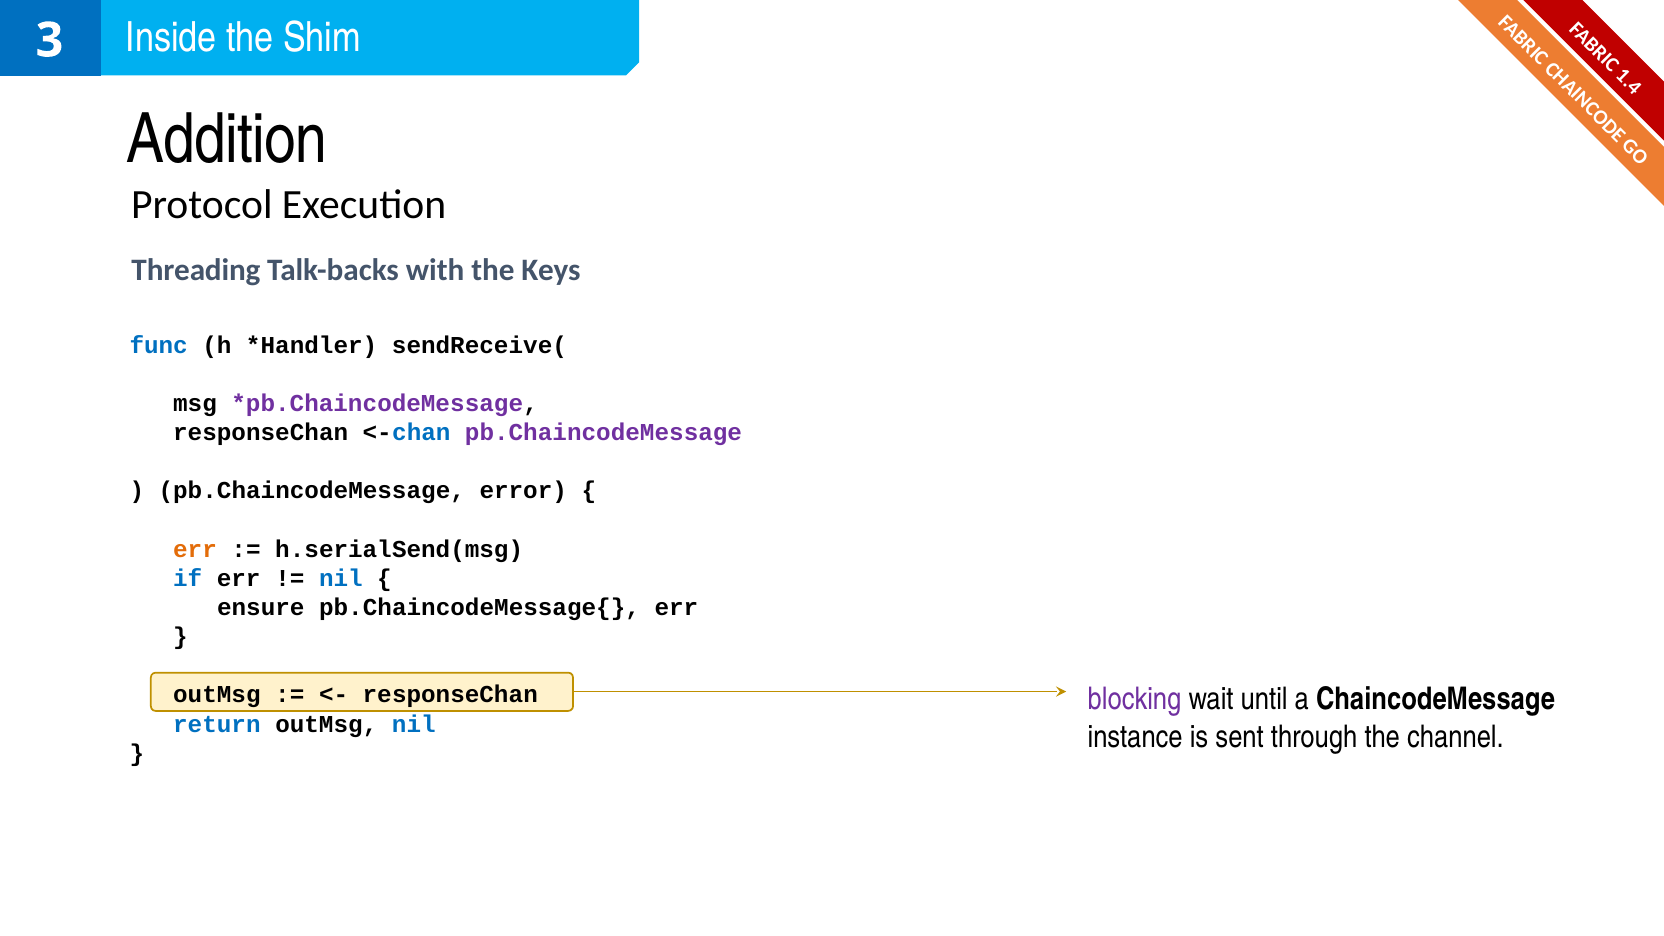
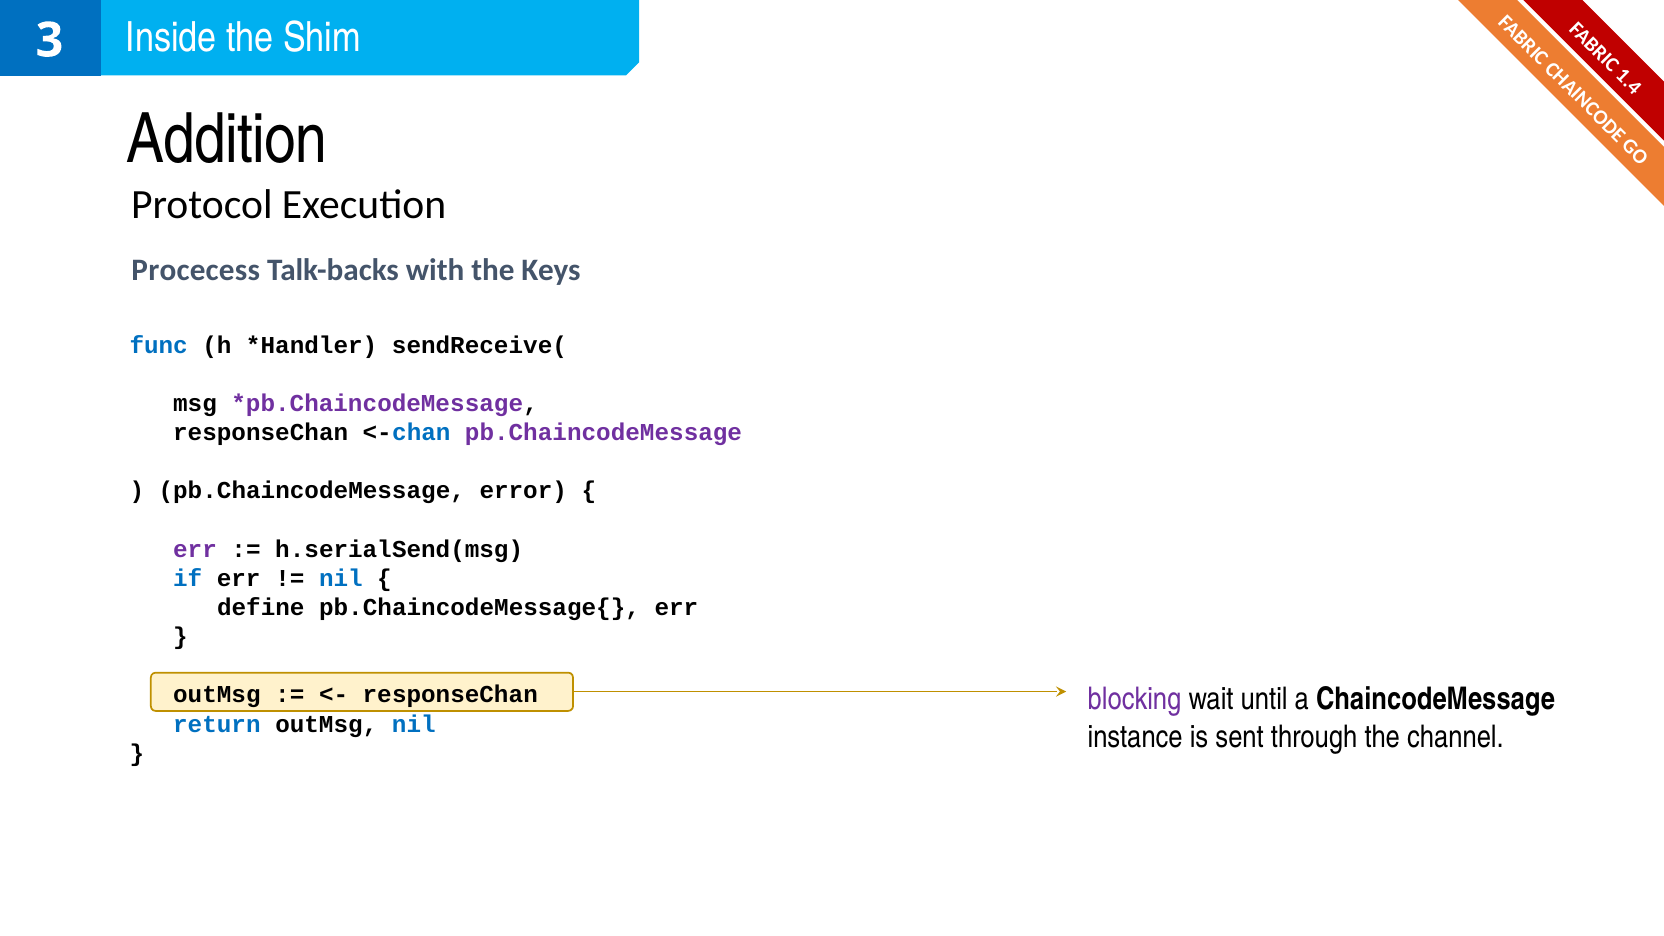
Threading: Threading -> Procecess
err at (195, 549) colour: orange -> purple
ensure: ensure -> define
